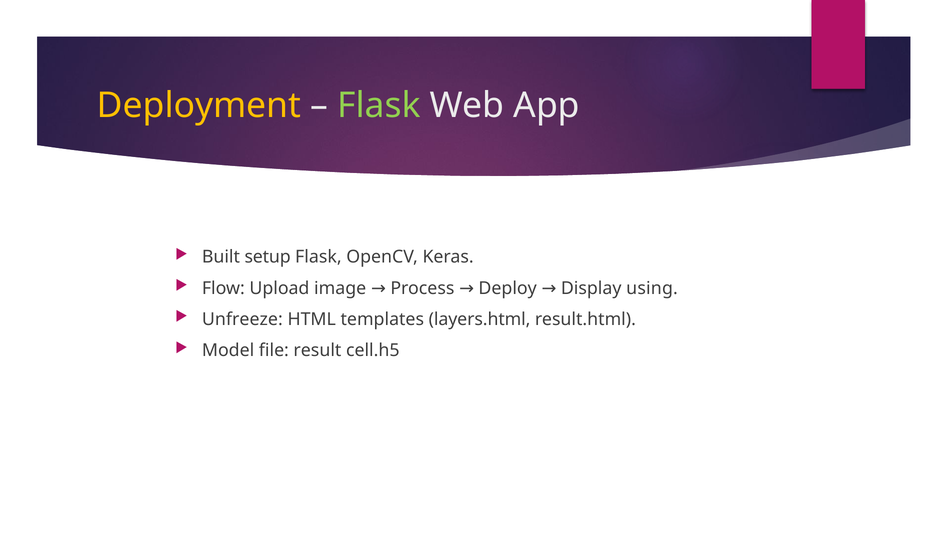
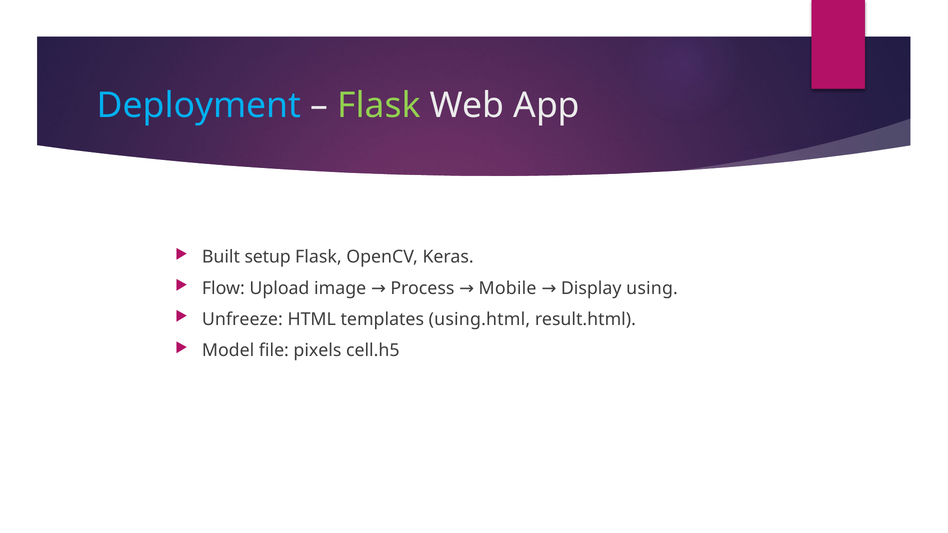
Deployment colour: yellow -> light blue
Deploy: Deploy -> Mobile
layers.html: layers.html -> using.html
result: result -> pixels
